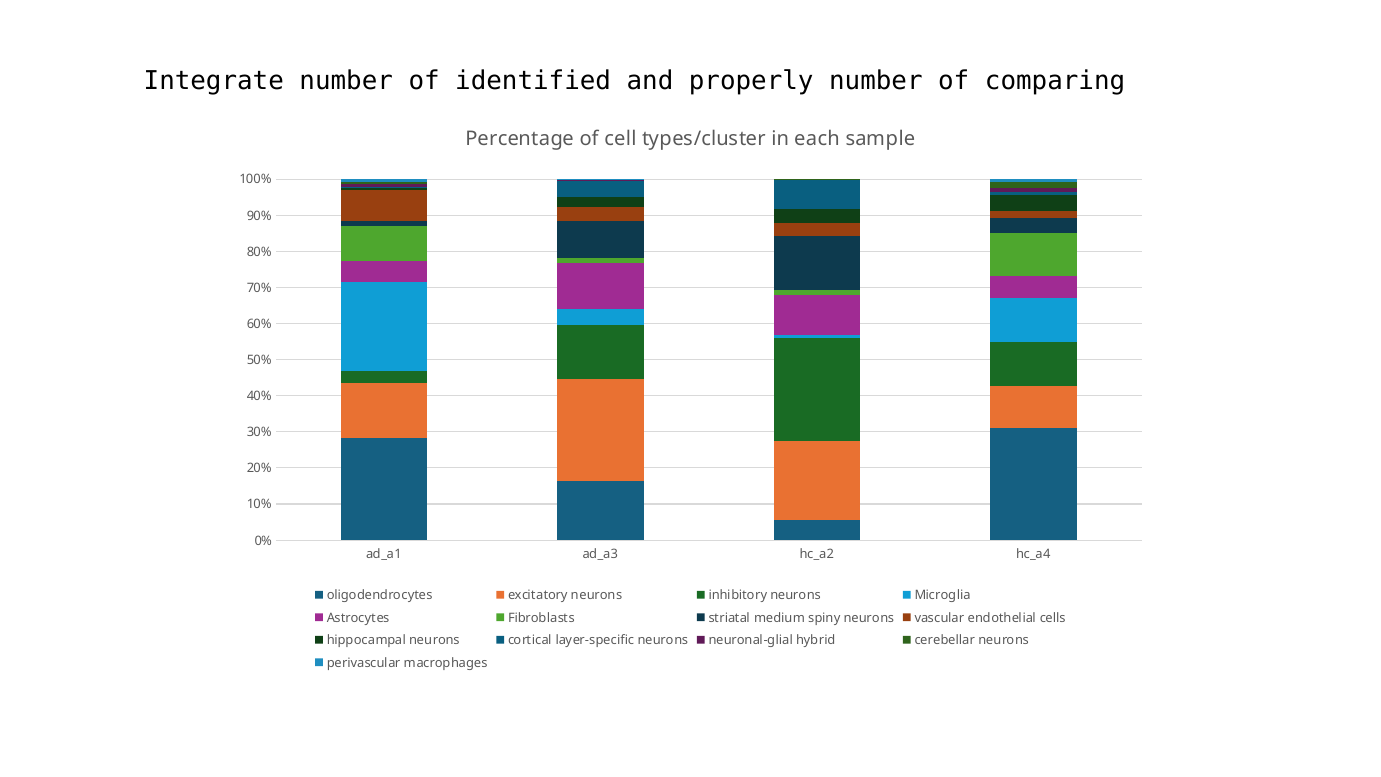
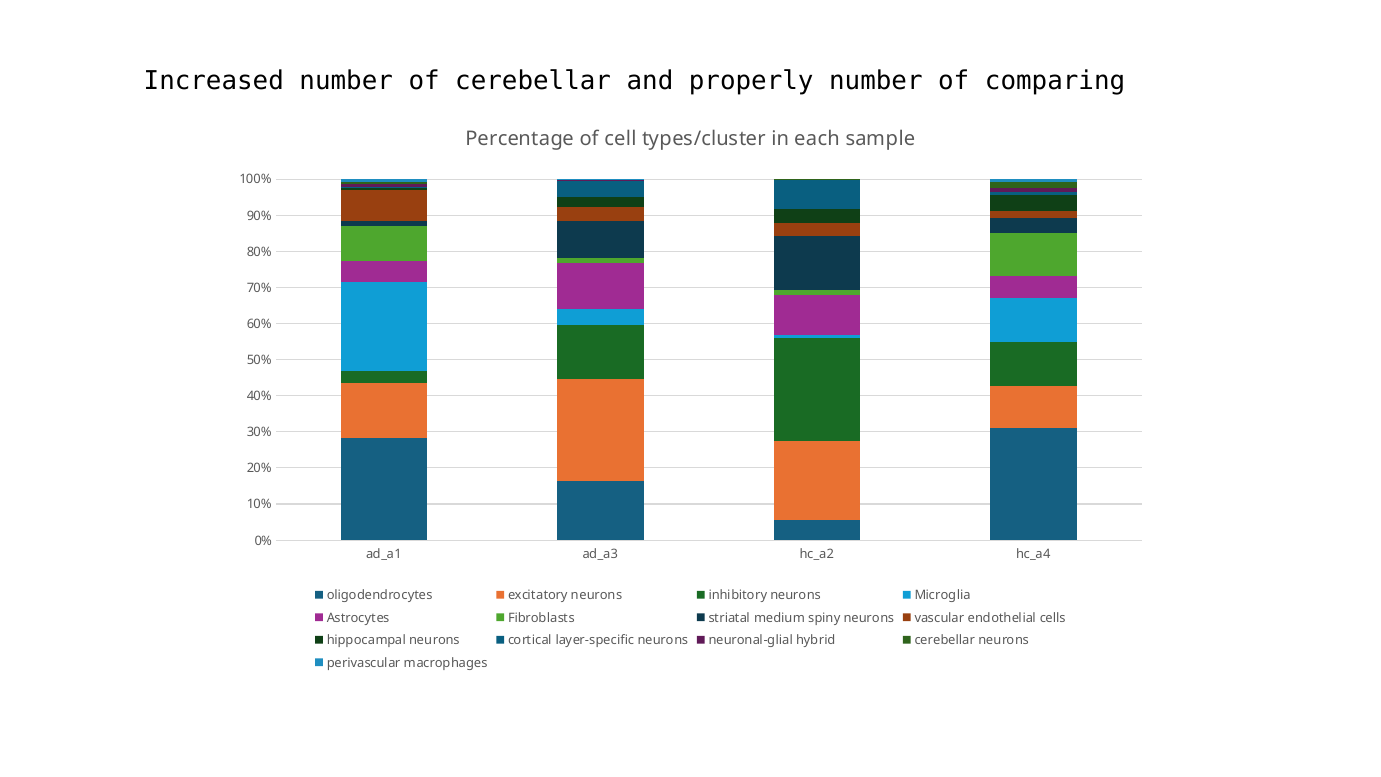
Integrate: Integrate -> Increased
of identified: identified -> cerebellar
